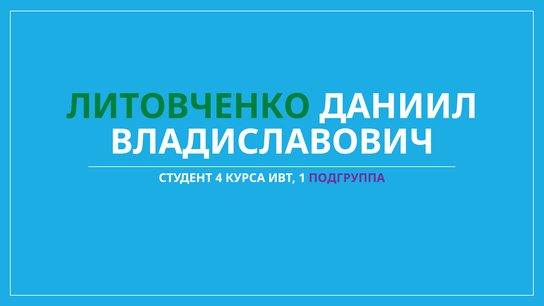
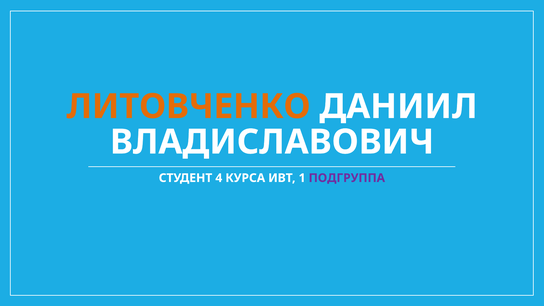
ЛИТОВЧЕНКО colour: green -> orange
